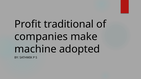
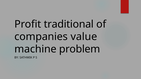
make: make -> value
adopted: adopted -> problem
